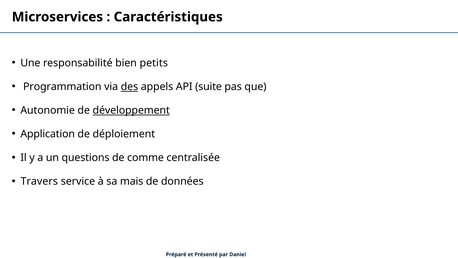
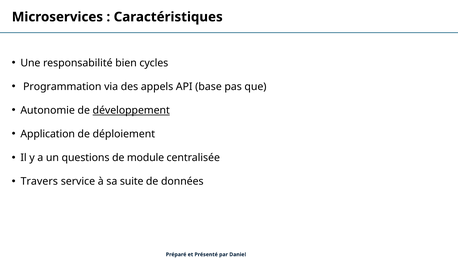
petits: petits -> cycles
des underline: present -> none
suite: suite -> base
comme: comme -> module
mais: mais -> suite
